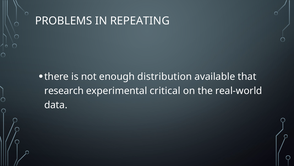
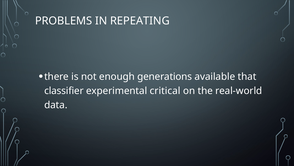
distribution: distribution -> generations
research: research -> classifier
